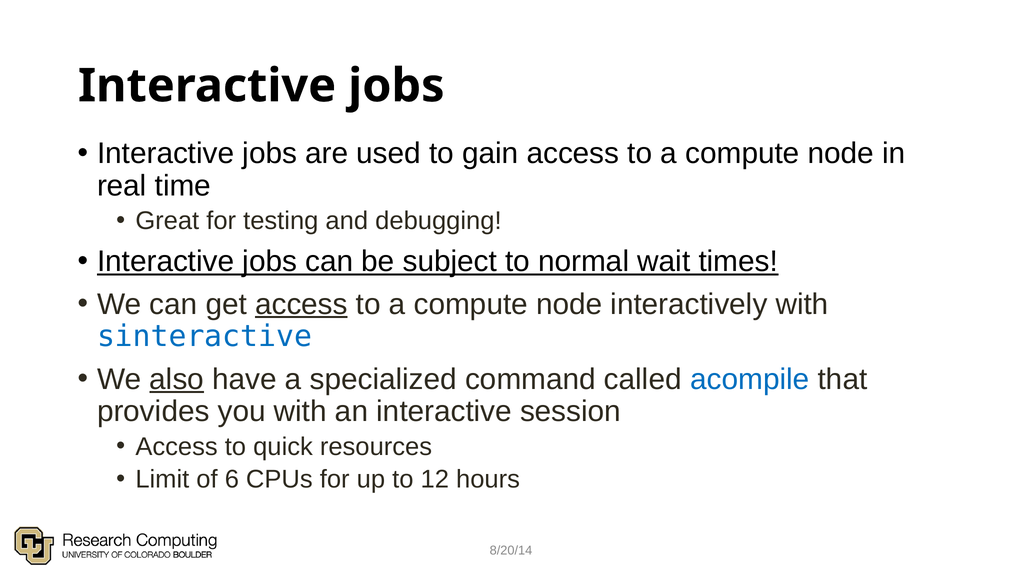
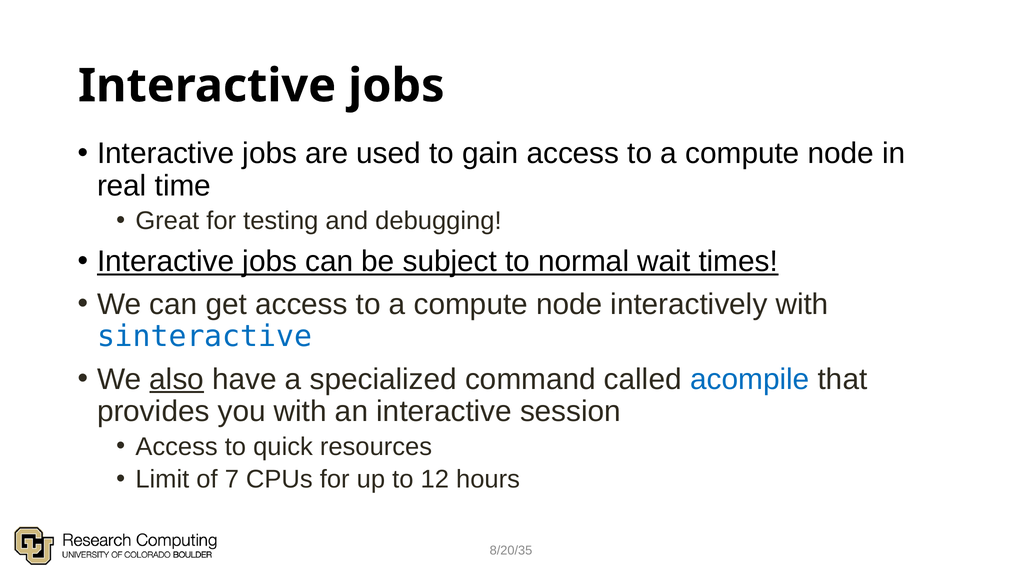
access at (301, 304) underline: present -> none
6: 6 -> 7
8/20/14: 8/20/14 -> 8/20/35
